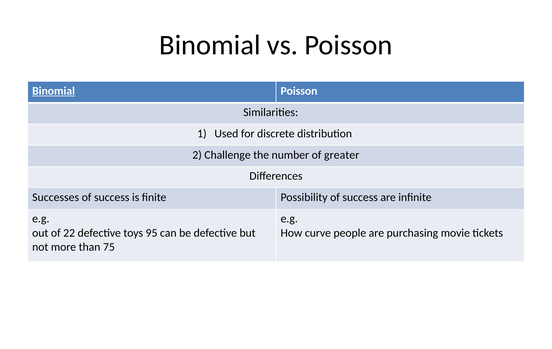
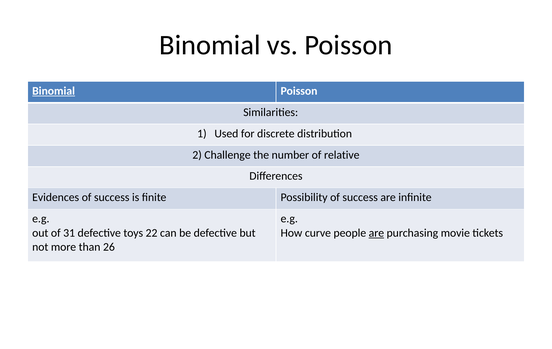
greater: greater -> relative
Successes: Successes -> Evidences
22: 22 -> 31
95: 95 -> 22
are at (376, 233) underline: none -> present
75: 75 -> 26
